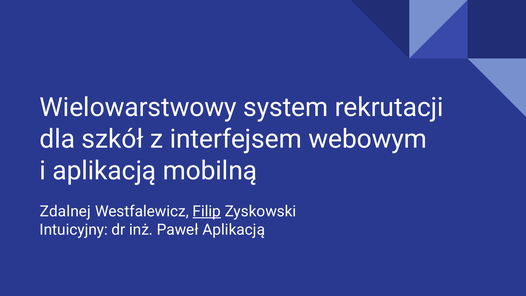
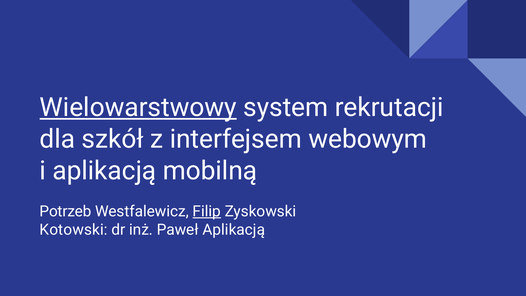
Wielowarstwowy underline: none -> present
Zdalnej: Zdalnej -> Potrzeb
Intuicyjny: Intuicyjny -> Kotowski
